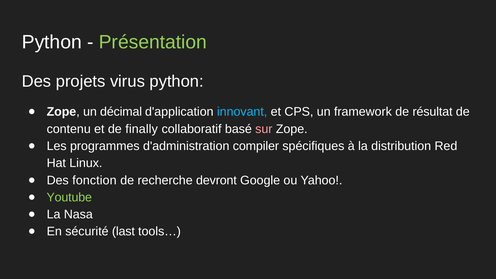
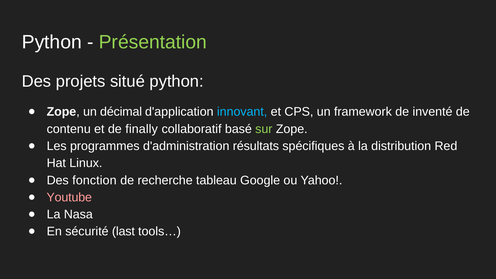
virus: virus -> situé
résultat: résultat -> inventé
sur colour: pink -> light green
compiler: compiler -> résultats
devront: devront -> tableau
Youtube colour: light green -> pink
